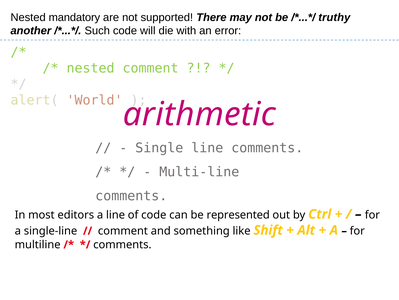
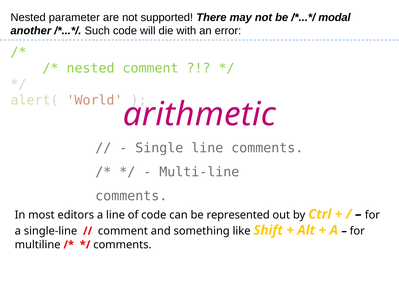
mandatory: mandatory -> parameter
truthy: truthy -> modal
